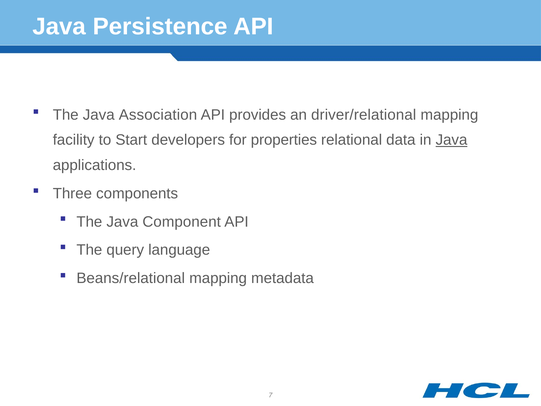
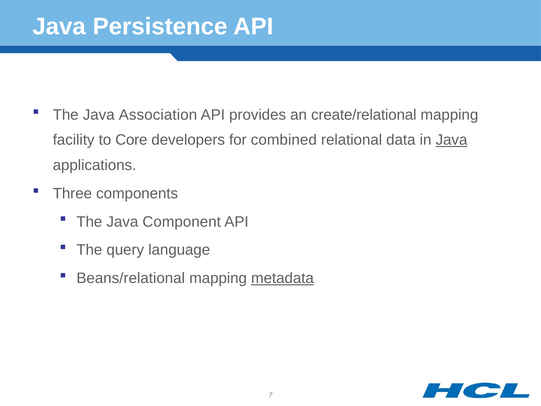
driver/relational: driver/relational -> create/relational
Start: Start -> Core
properties: properties -> combined
metadata underline: none -> present
